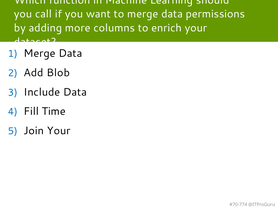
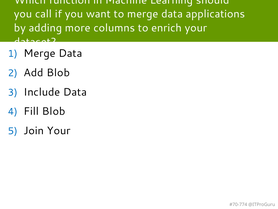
permissions: permissions -> applications
Fill Time: Time -> Blob
